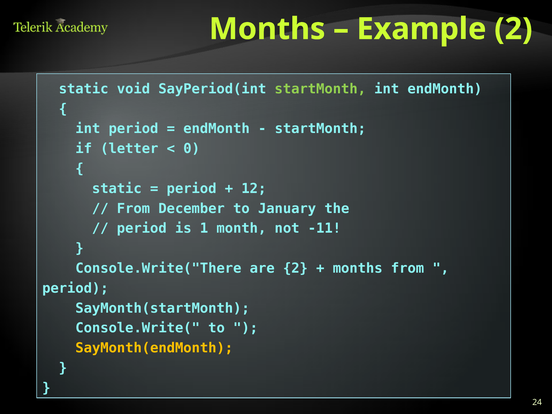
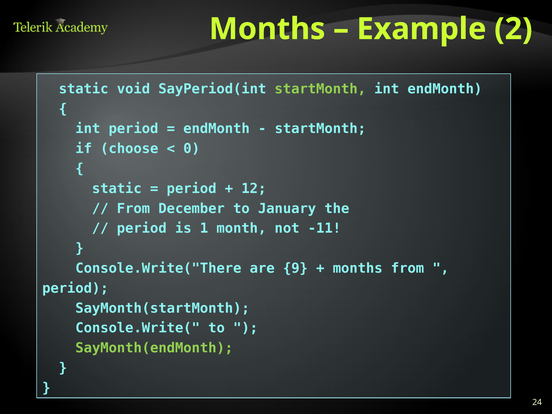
letter: letter -> choose
are 2: 2 -> 9
SayMonth(endMonth colour: yellow -> light green
